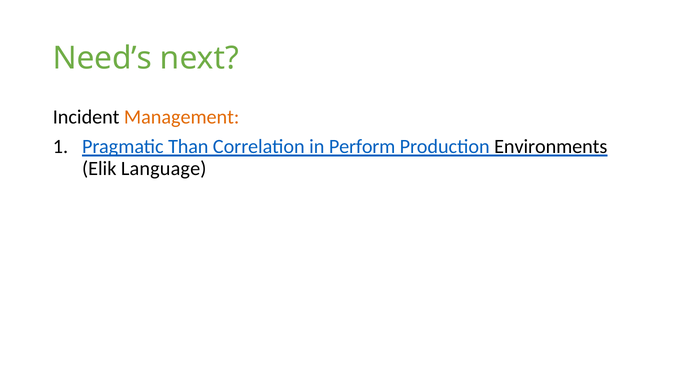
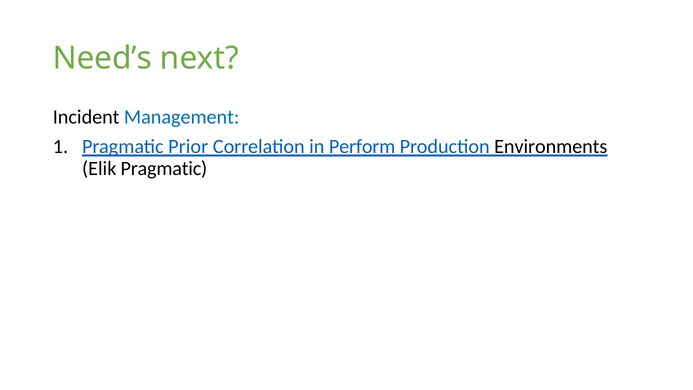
Management colour: orange -> blue
Than: Than -> Prior
Elik Language: Language -> Pragmatic
